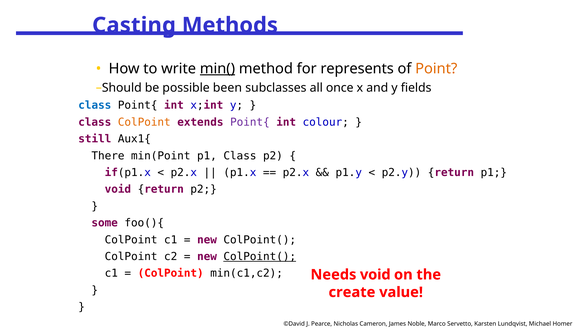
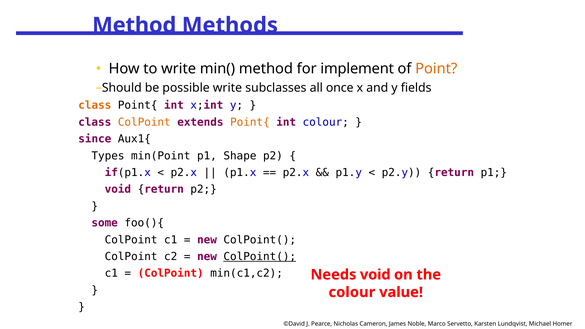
Casting at (134, 25): Casting -> Method
min( underline: present -> none
represents: represents -> implement
possible been: been -> write
class at (95, 105) colour: blue -> orange
Point{ at (250, 122) colour: purple -> orange
still: still -> since
There: There -> Types
p1 Class: Class -> Shape
create at (352, 292): create -> colour
